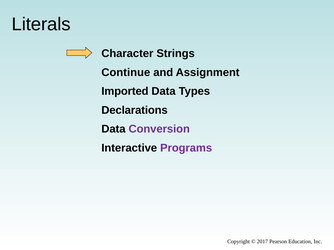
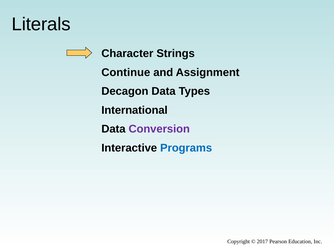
Imported: Imported -> Decagon
Declarations: Declarations -> International
Programs colour: purple -> blue
